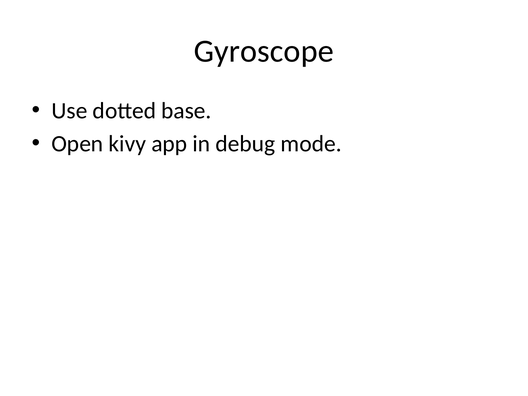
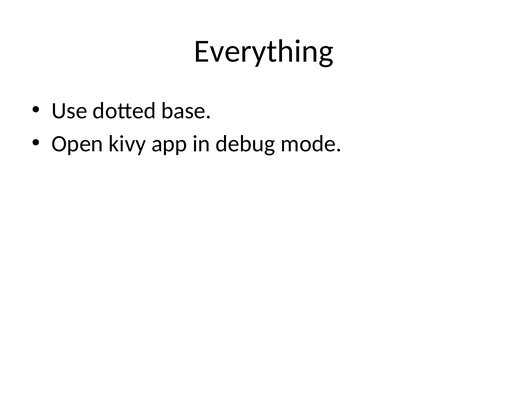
Gyroscope: Gyroscope -> Everything
